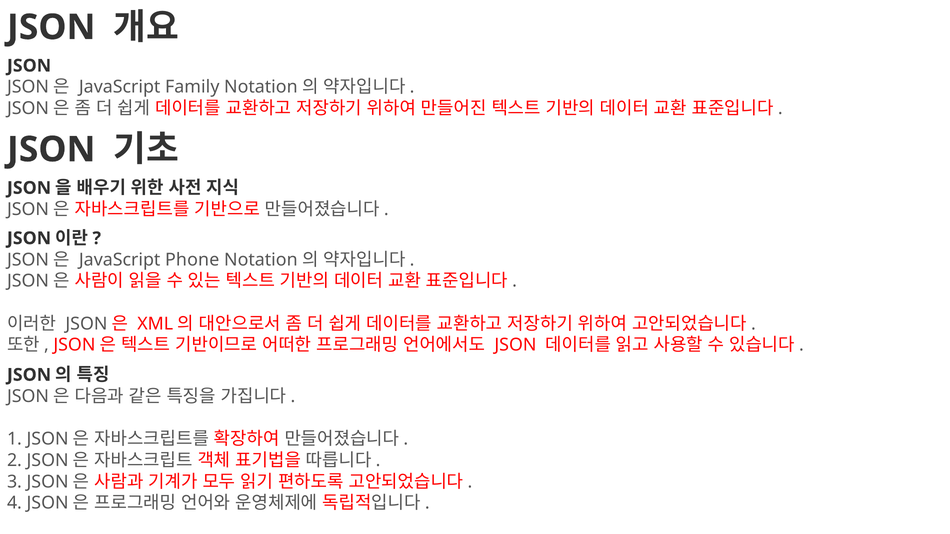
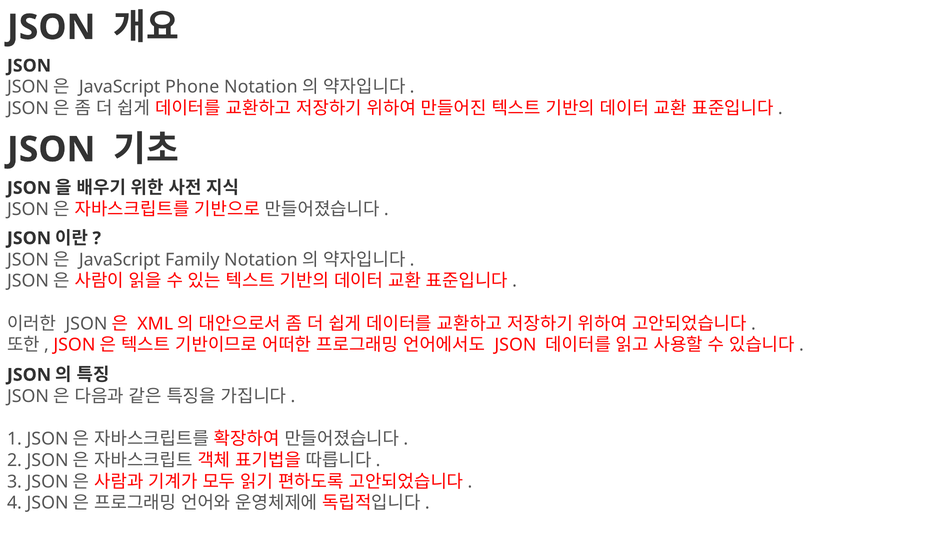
Family: Family -> Phone
Phone: Phone -> Family
